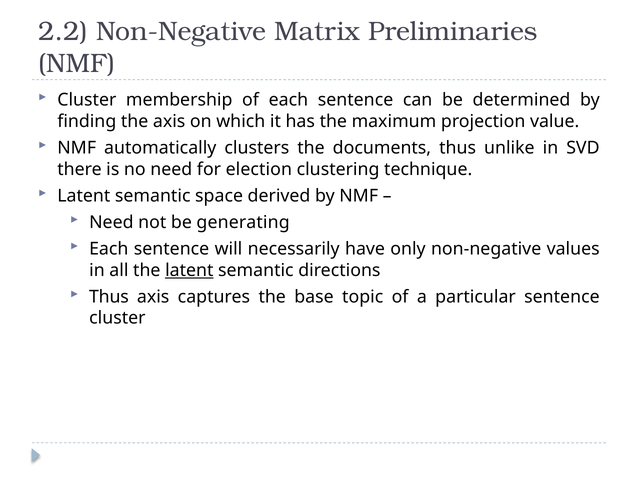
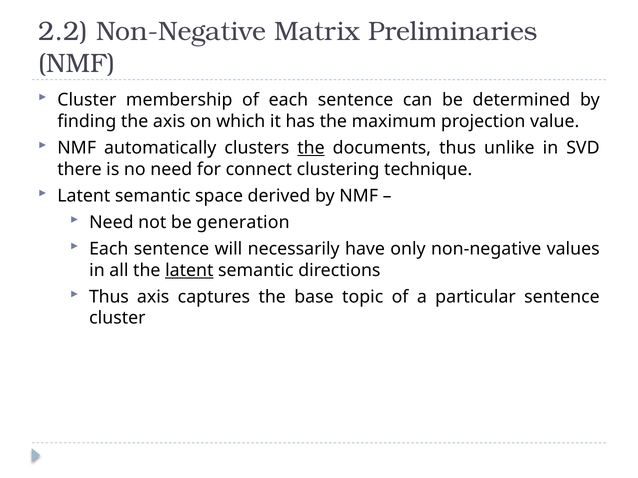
the at (311, 148) underline: none -> present
election: election -> connect
generating: generating -> generation
